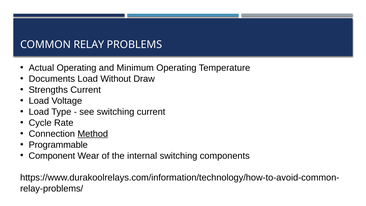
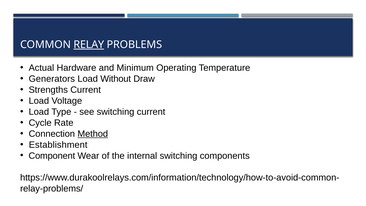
RELAY underline: none -> present
Actual Operating: Operating -> Hardware
Documents: Documents -> Generators
Programmable: Programmable -> Establishment
